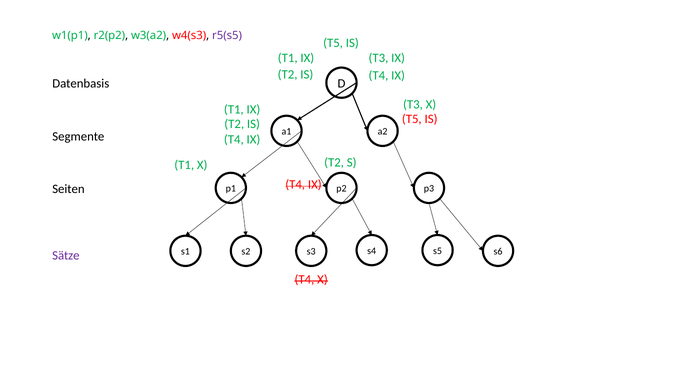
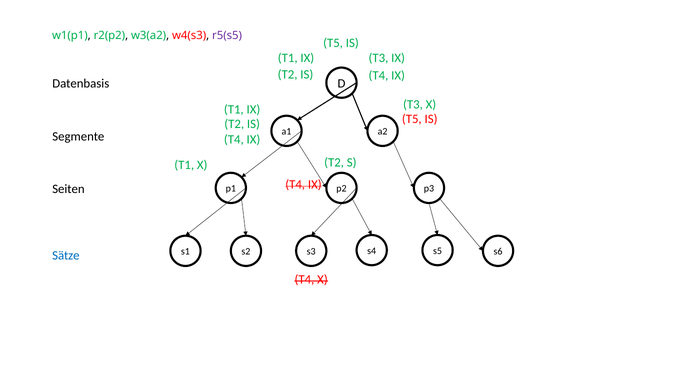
Sätze colour: purple -> blue
